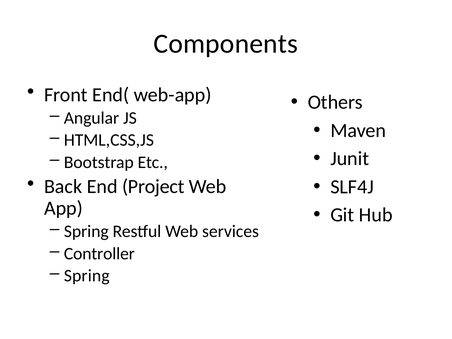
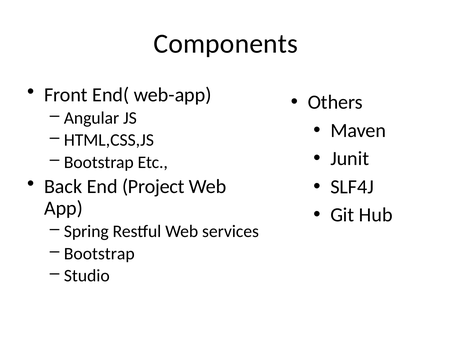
Controller at (99, 254): Controller -> Bootstrap
Spring at (87, 276): Spring -> Studio
